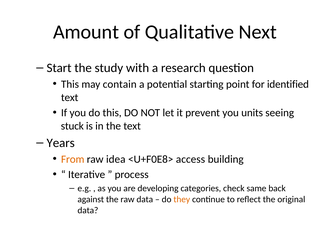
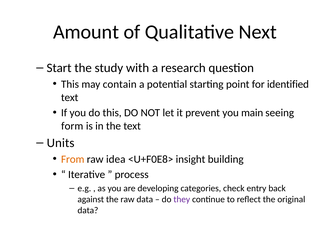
units: units -> main
stuck: stuck -> form
Years: Years -> Units
access: access -> insight
same: same -> entry
they colour: orange -> purple
